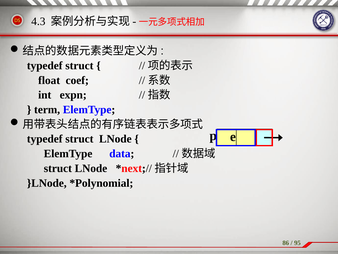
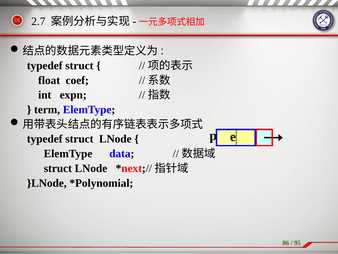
4.3: 4.3 -> 2.7
